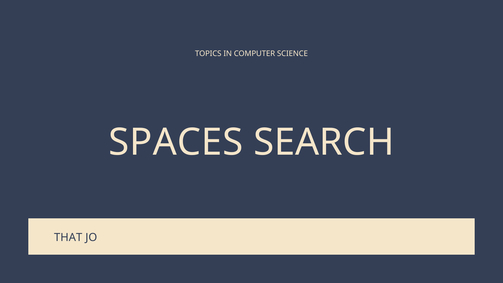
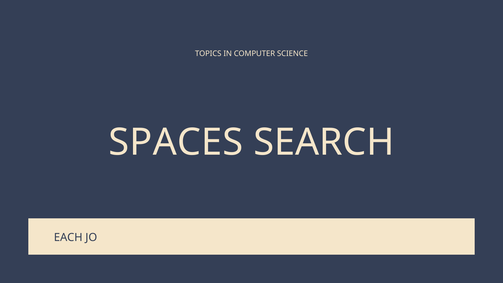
THAT: THAT -> EACH
